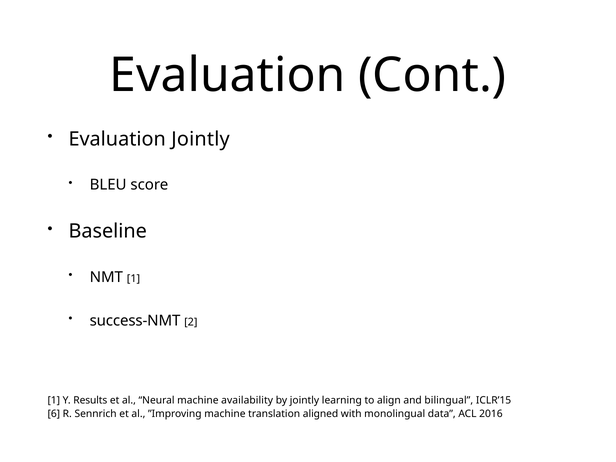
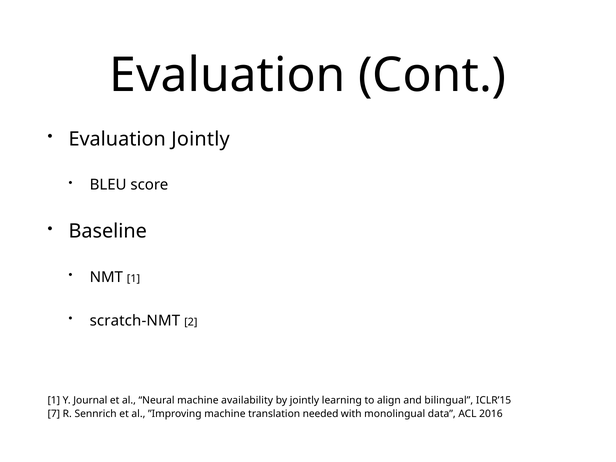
success-NMT: success-NMT -> scratch-NMT
Results: Results -> Journal
6: 6 -> 7
aligned: aligned -> needed
